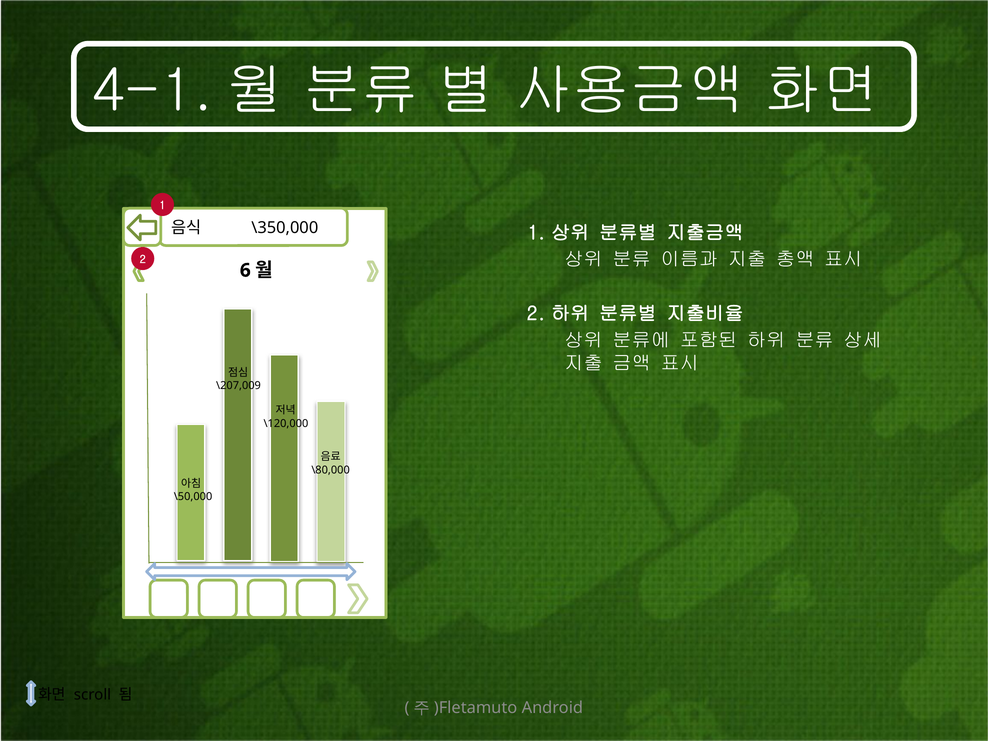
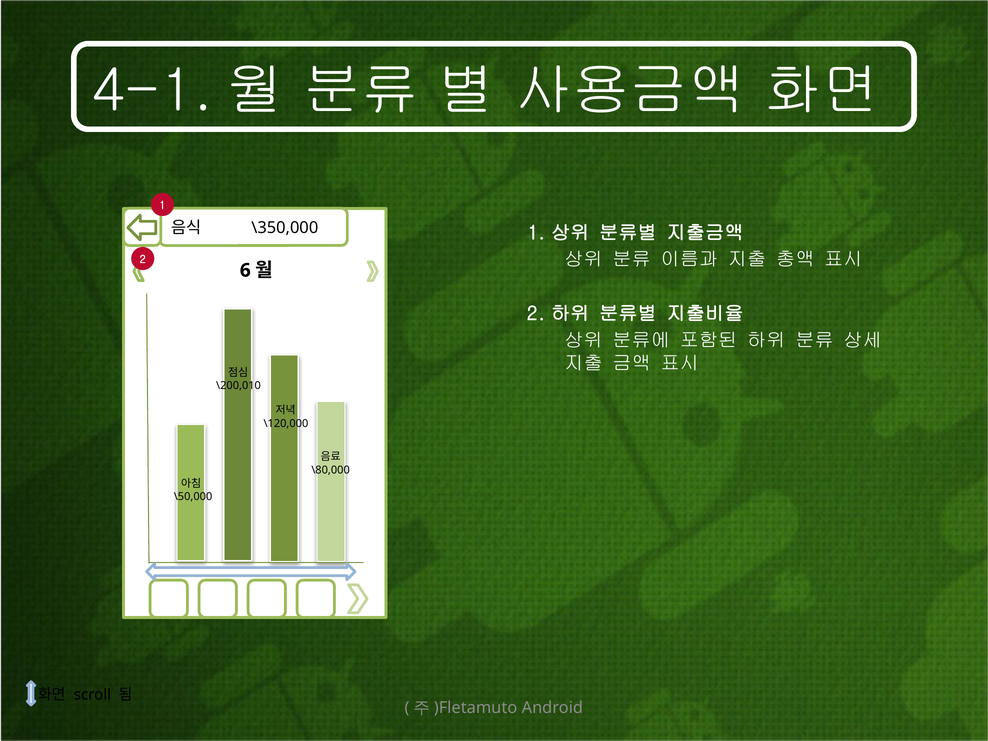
\207,009: \207,009 -> \200,010
